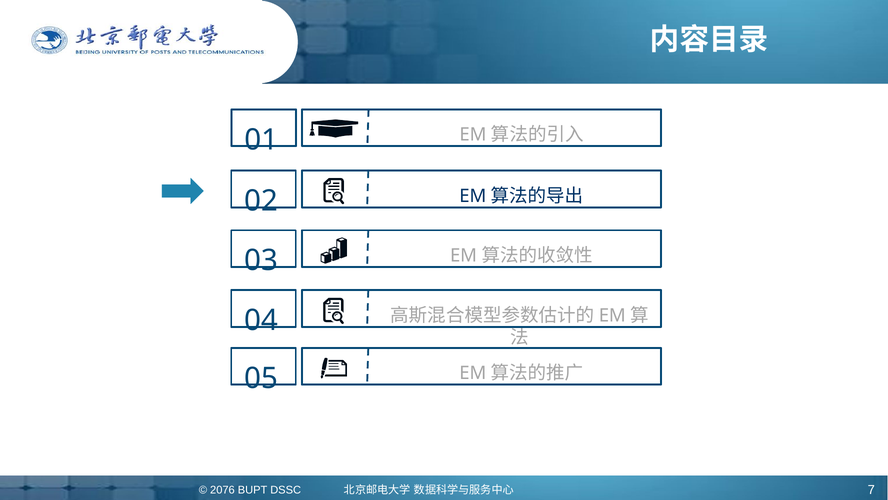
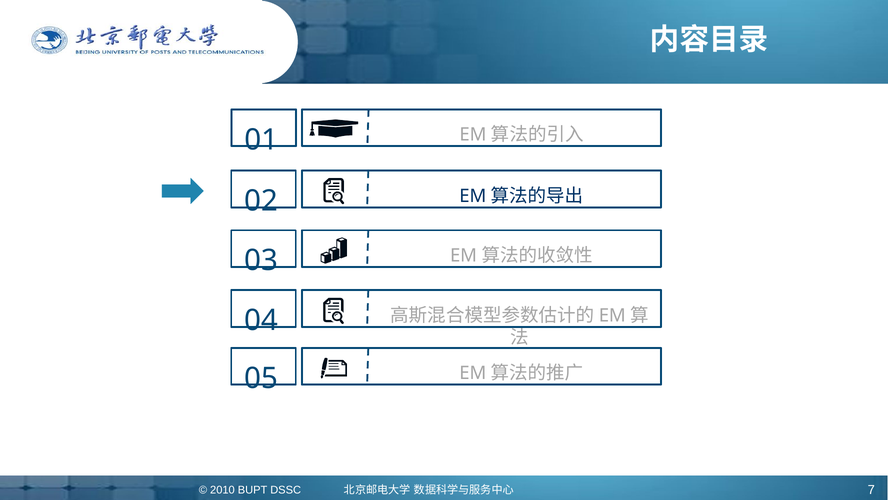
2076: 2076 -> 2010
